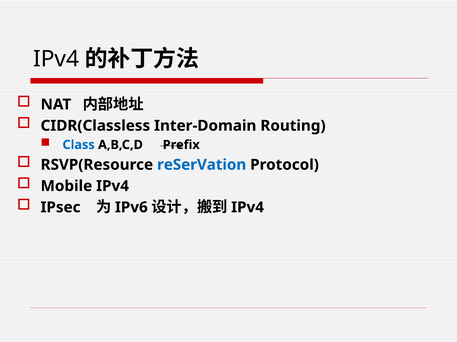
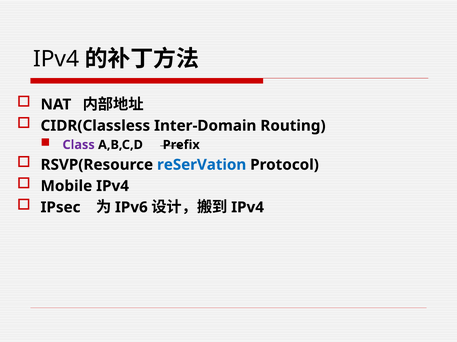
Class colour: blue -> purple
